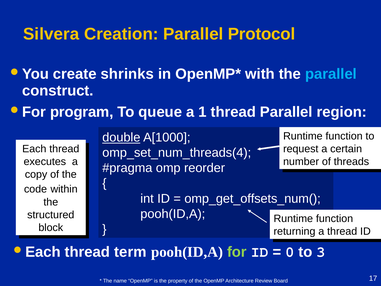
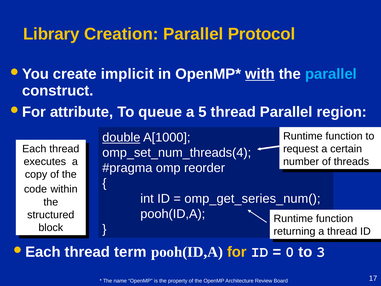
Silvera: Silvera -> Library
shrinks: shrinks -> implicit
with underline: none -> present
program: program -> attribute
1: 1 -> 5
omp_get_offsets_num(: omp_get_offsets_num( -> omp_get_series_num(
for at (237, 252) colour: light green -> yellow
